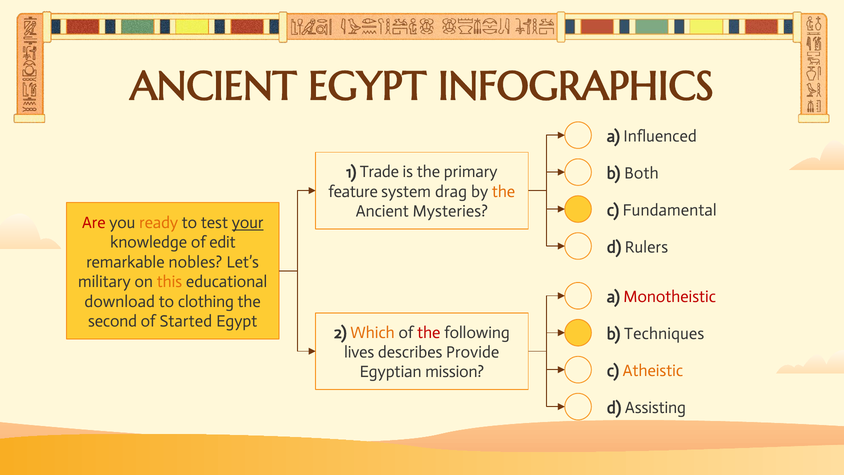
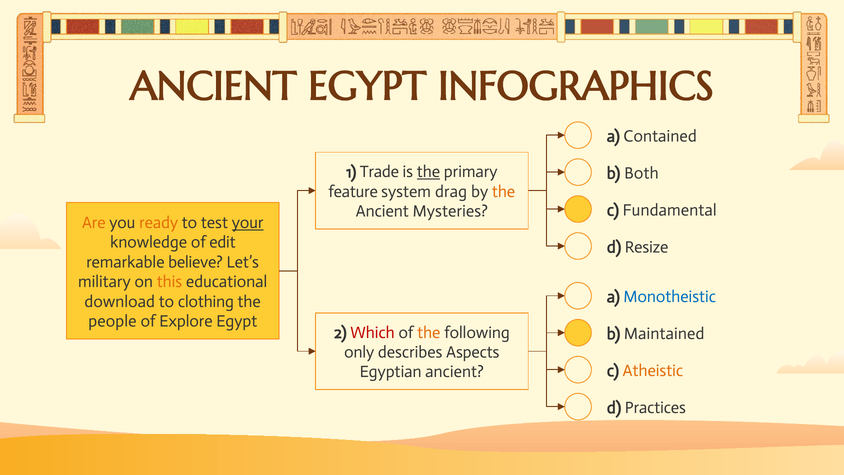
Influenced: Influenced -> Contained
the at (428, 172) underline: none -> present
Are colour: red -> orange
Rulers: Rulers -> Resize
nobles: nobles -> believe
Monotheistic colour: red -> blue
second: second -> people
Started: Started -> Explore
Which colour: orange -> red
the at (429, 332) colour: red -> orange
Techniques: Techniques -> Maintained
lives: lives -> only
Provide: Provide -> Aspects
Egyptian mission: mission -> ancient
Assisting: Assisting -> Practices
